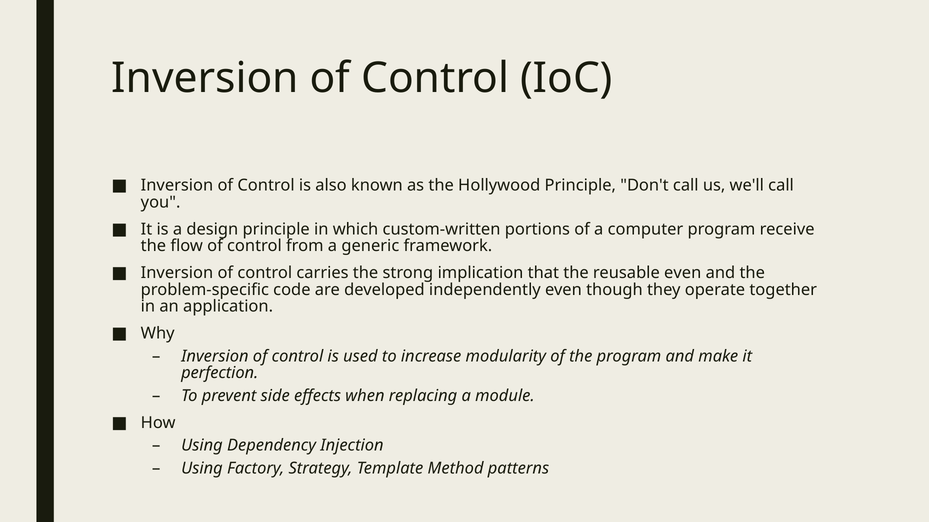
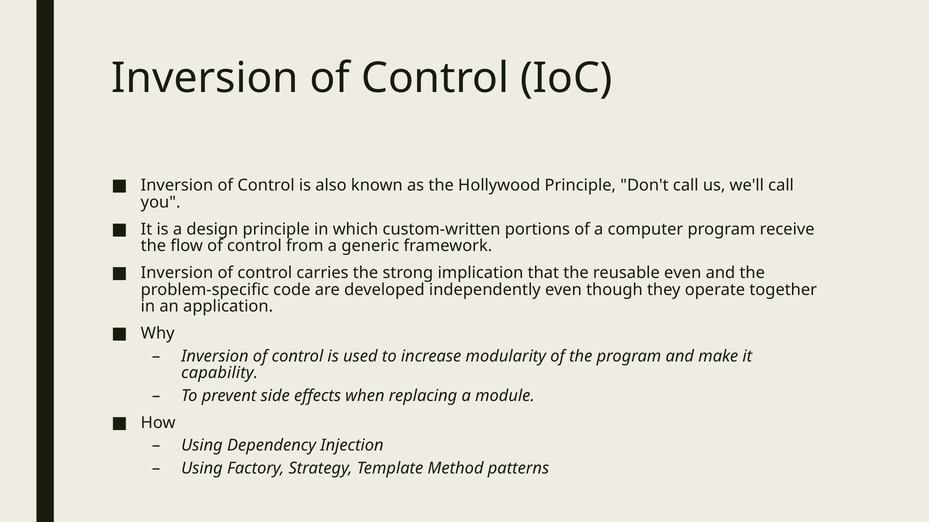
perfection: perfection -> capability
